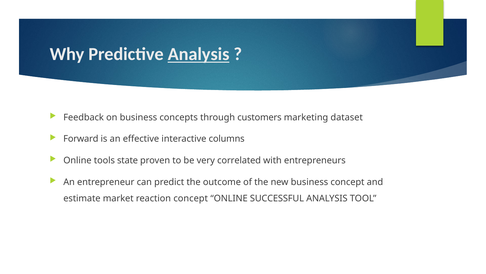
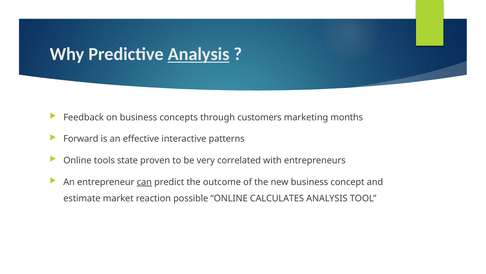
dataset: dataset -> months
columns: columns -> patterns
can underline: none -> present
reaction concept: concept -> possible
SUCCESSFUL: SUCCESSFUL -> CALCULATES
